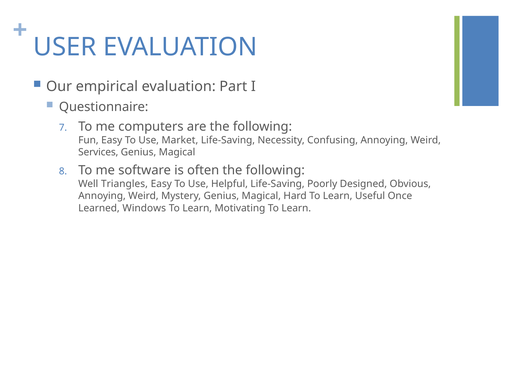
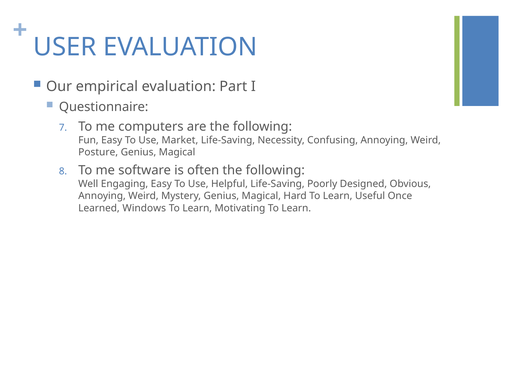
Services: Services -> Posture
Triangles: Triangles -> Engaging
